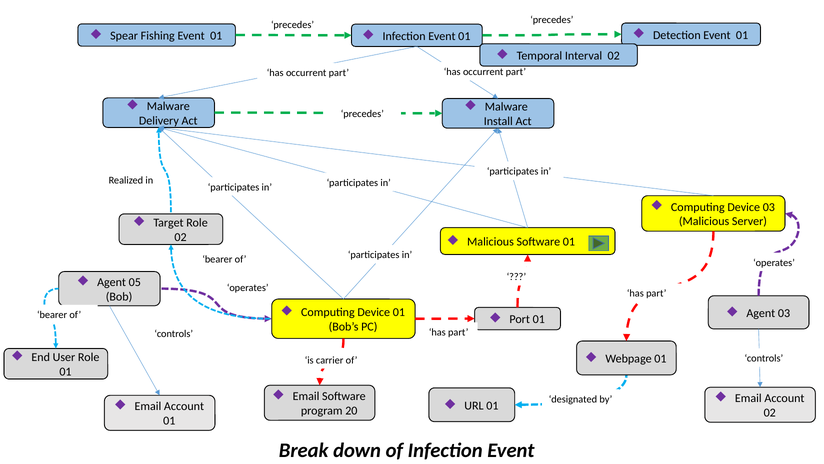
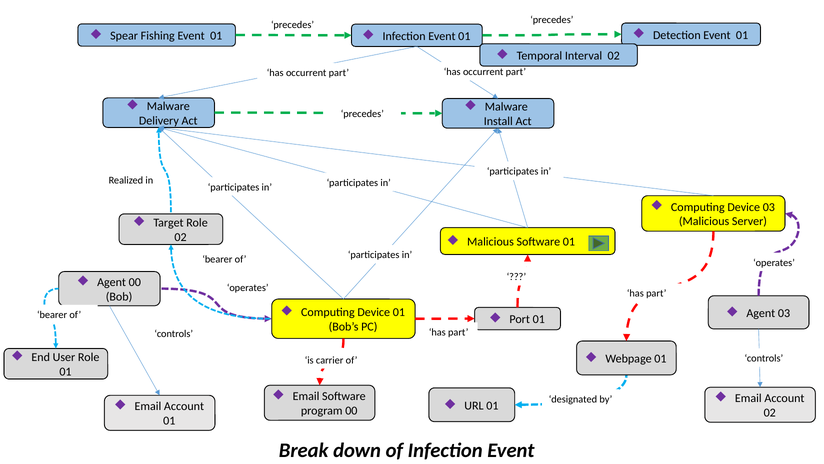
Agent 05: 05 -> 00
program 20: 20 -> 00
